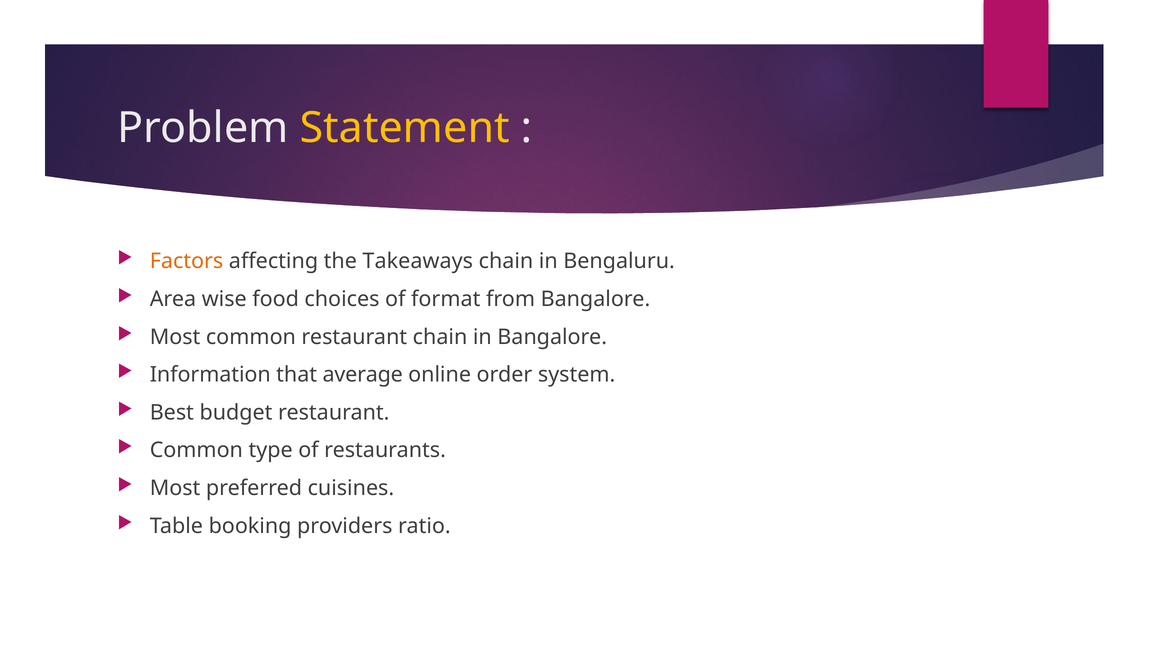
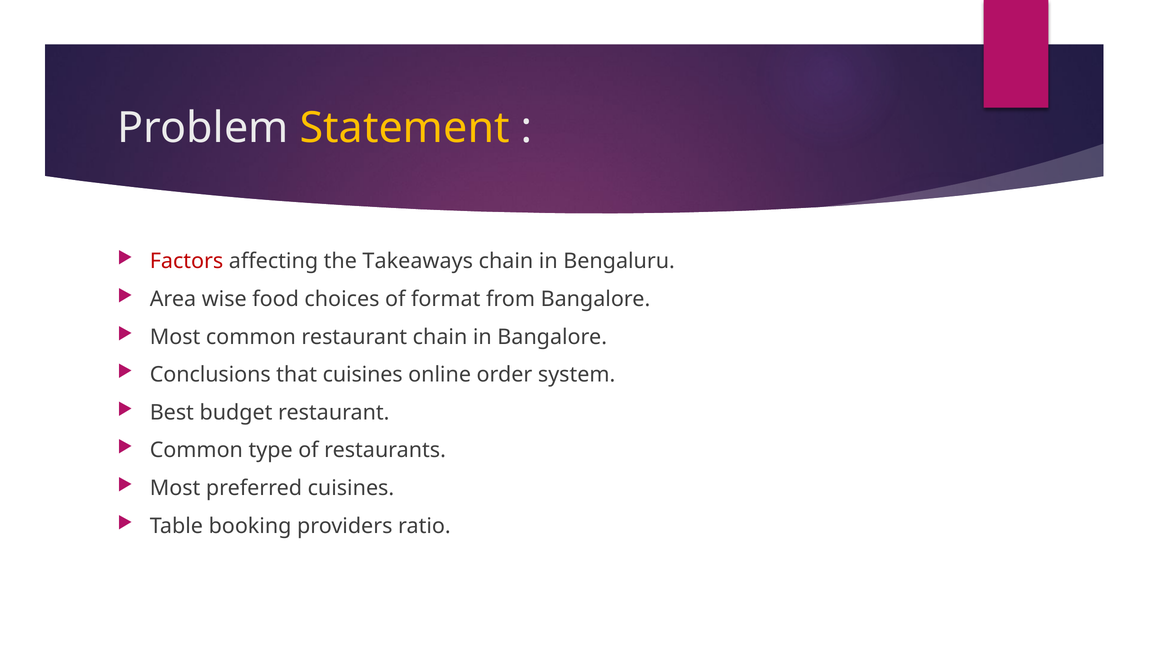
Factors colour: orange -> red
Information: Information -> Conclusions
that average: average -> cuisines
